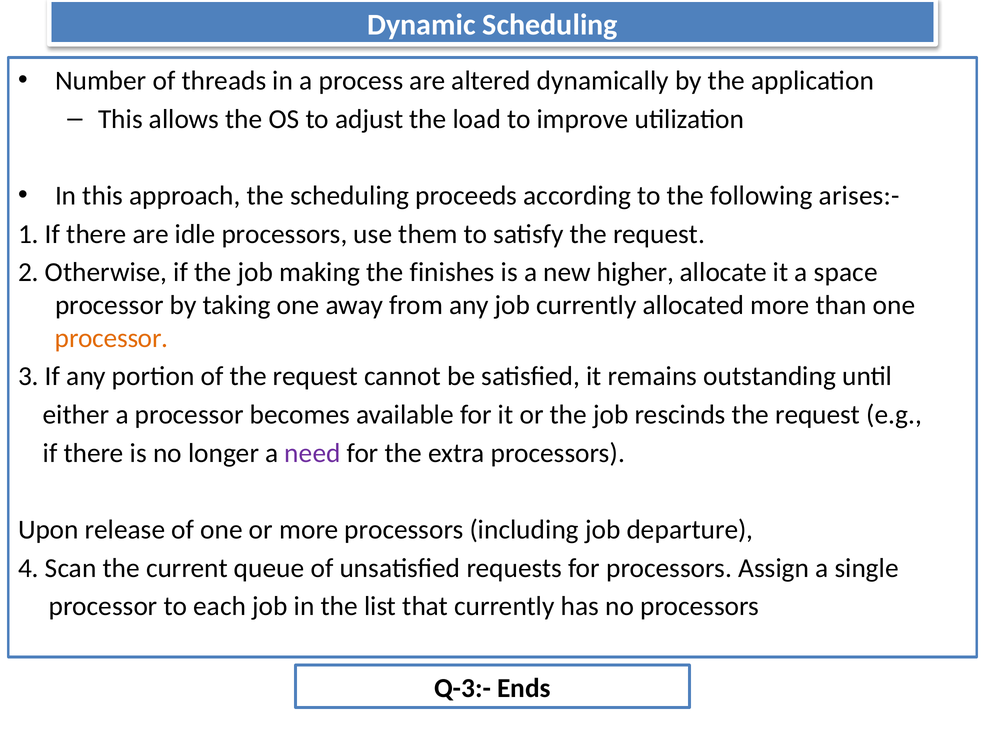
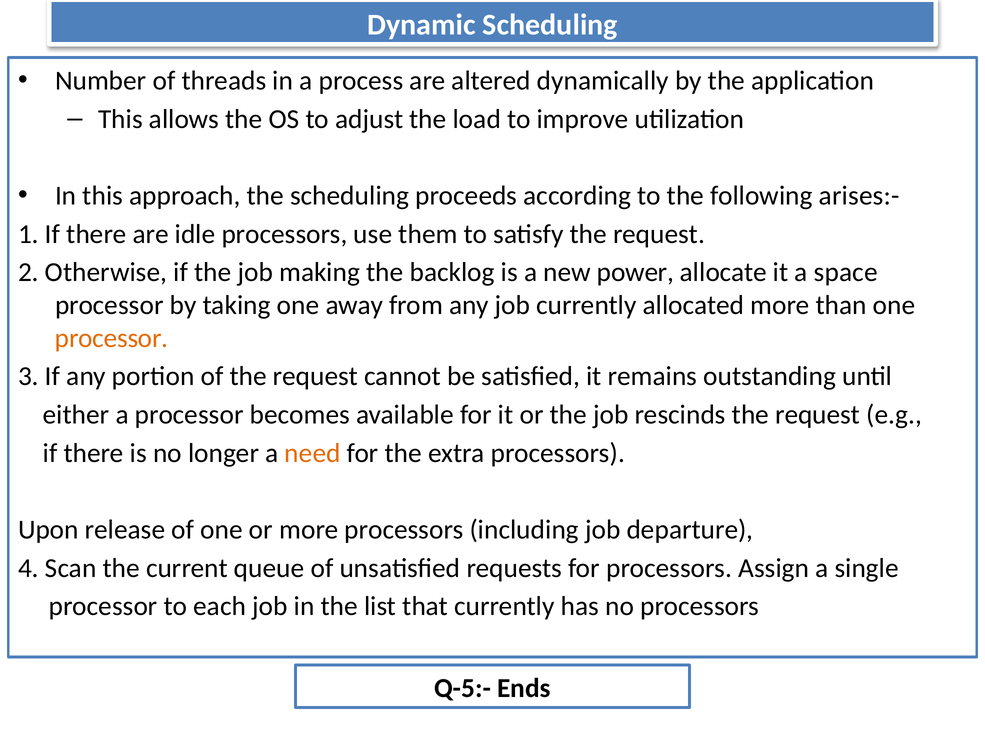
finishes: finishes -> backlog
higher: higher -> power
need colour: purple -> orange
Q-3:-: Q-3:- -> Q-5:-
